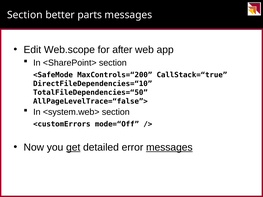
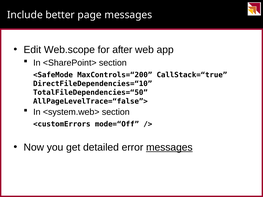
Section at (25, 15): Section -> Include
parts: parts -> page
get underline: present -> none
